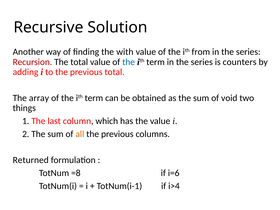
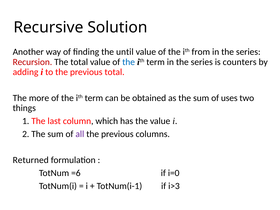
with: with -> until
array: array -> more
void: void -> uses
all colour: orange -> purple
=8: =8 -> =6
i=6: i=6 -> i=0
i>4: i>4 -> i>3
